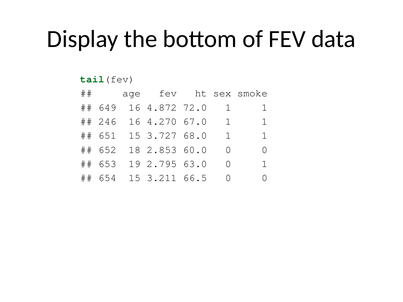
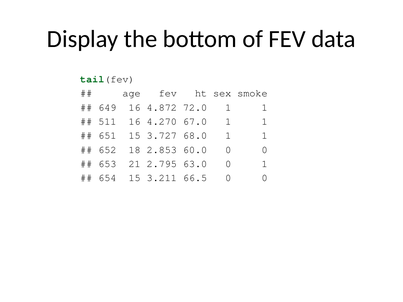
246: 246 -> 511
19: 19 -> 21
